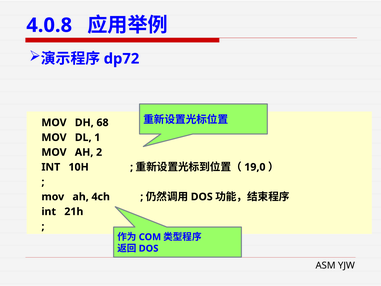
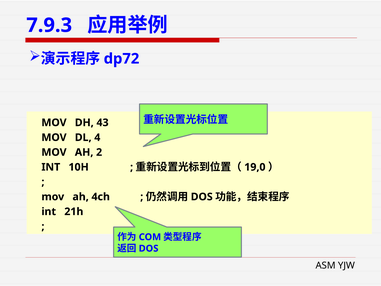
4.0.8: 4.0.8 -> 7.9.3
68: 68 -> 43
1: 1 -> 4
